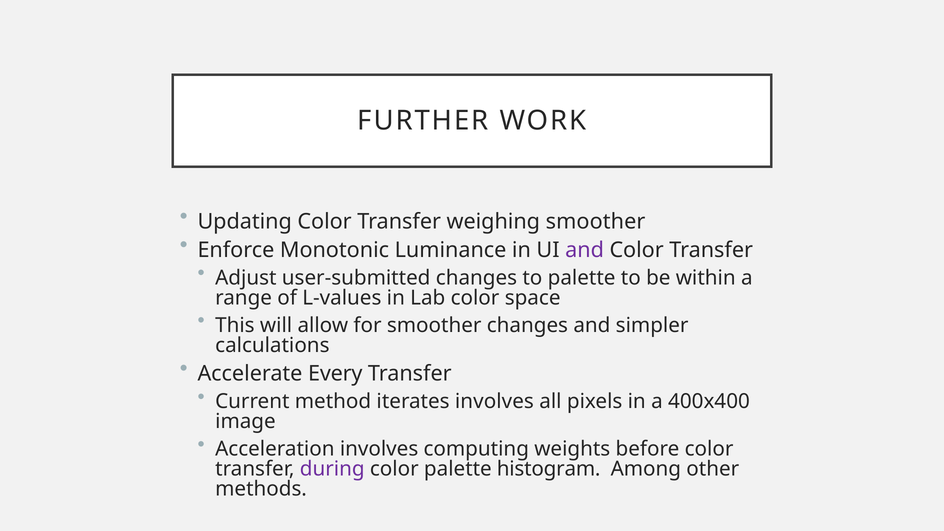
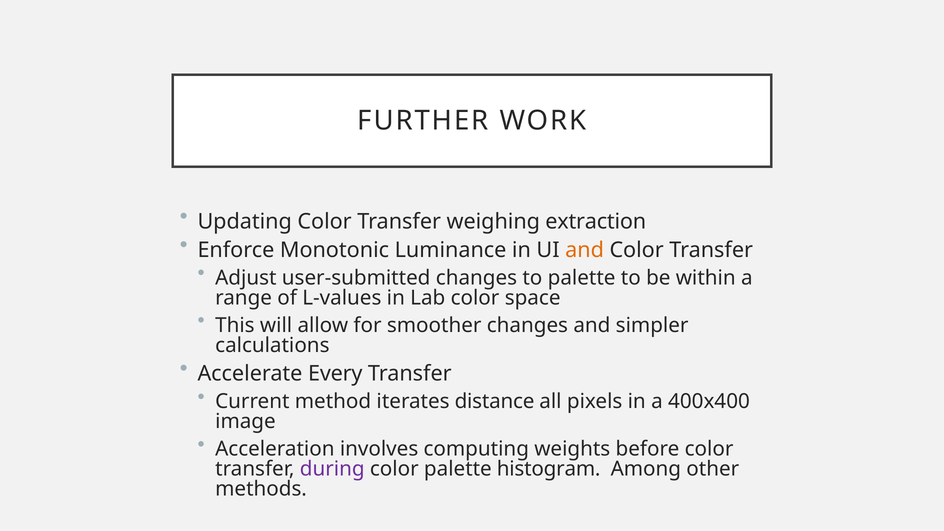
weighing smoother: smoother -> extraction
and at (585, 250) colour: purple -> orange
iterates involves: involves -> distance
